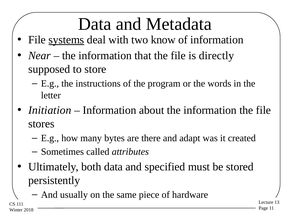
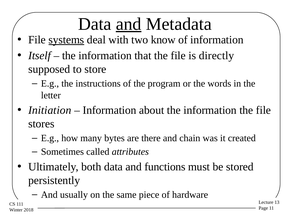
and at (129, 24) underline: none -> present
Near: Near -> Itself
adapt: adapt -> chain
specified: specified -> functions
